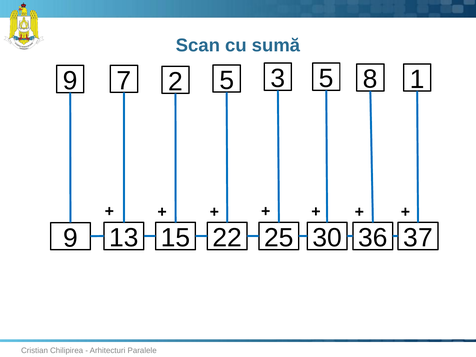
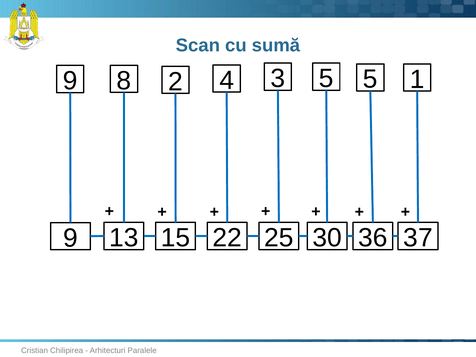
7: 7 -> 8
2 5: 5 -> 4
5 8: 8 -> 5
